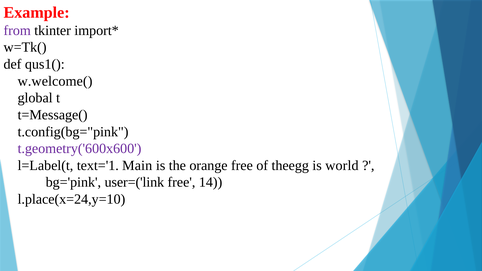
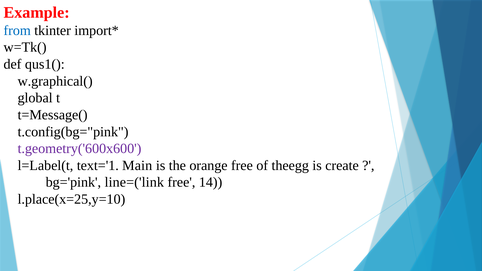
from colour: purple -> blue
w.welcome(: w.welcome( -> w.graphical(
world: world -> create
user=('link: user=('link -> line=('link
l.place(x=24,y=10: l.place(x=24,y=10 -> l.place(x=25,y=10
